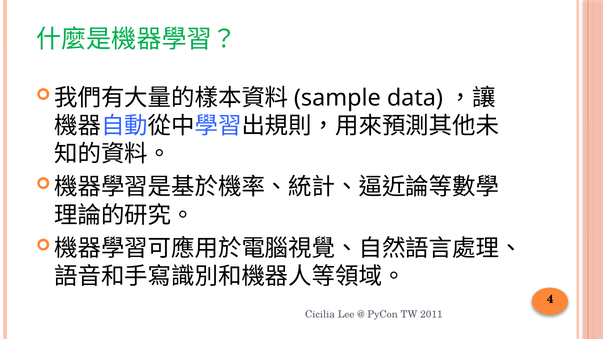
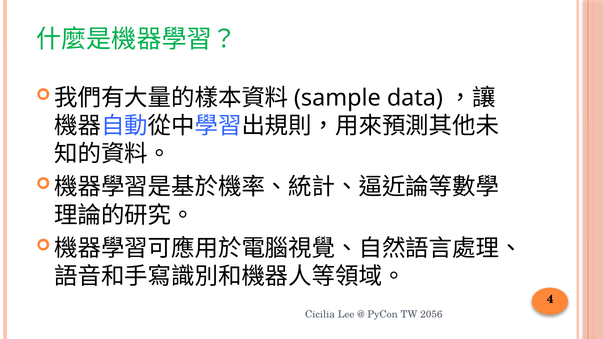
2011: 2011 -> 2056
